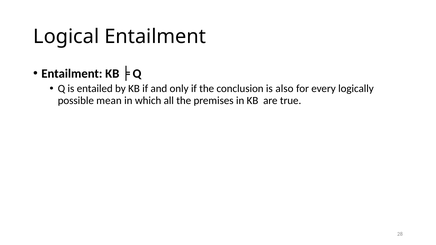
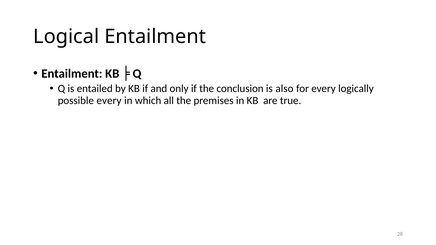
possible mean: mean -> every
